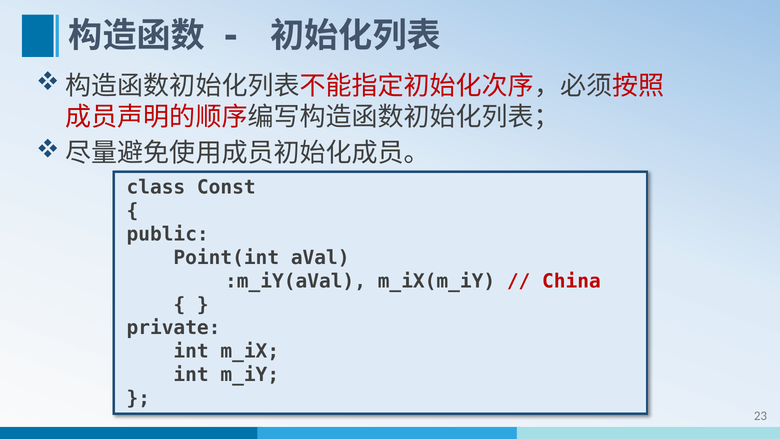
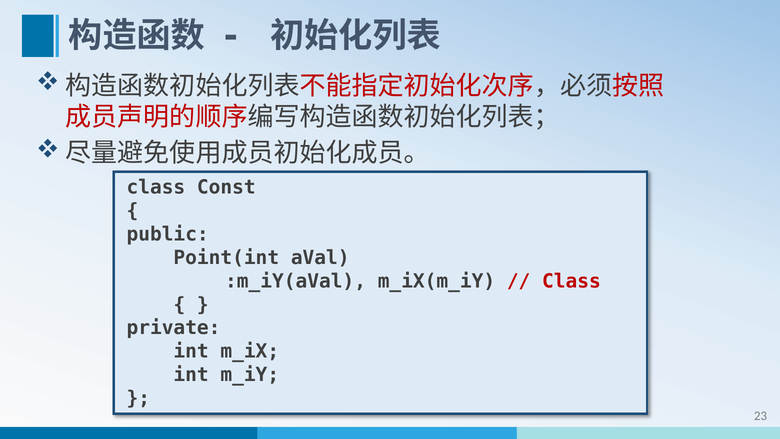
China at (571, 281): China -> Class
